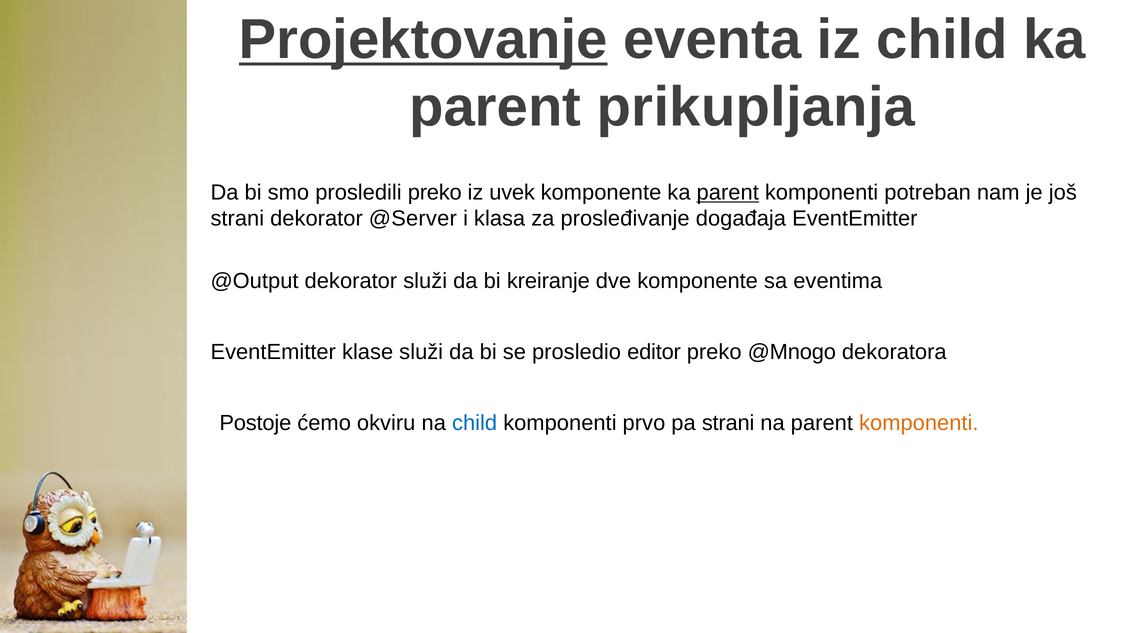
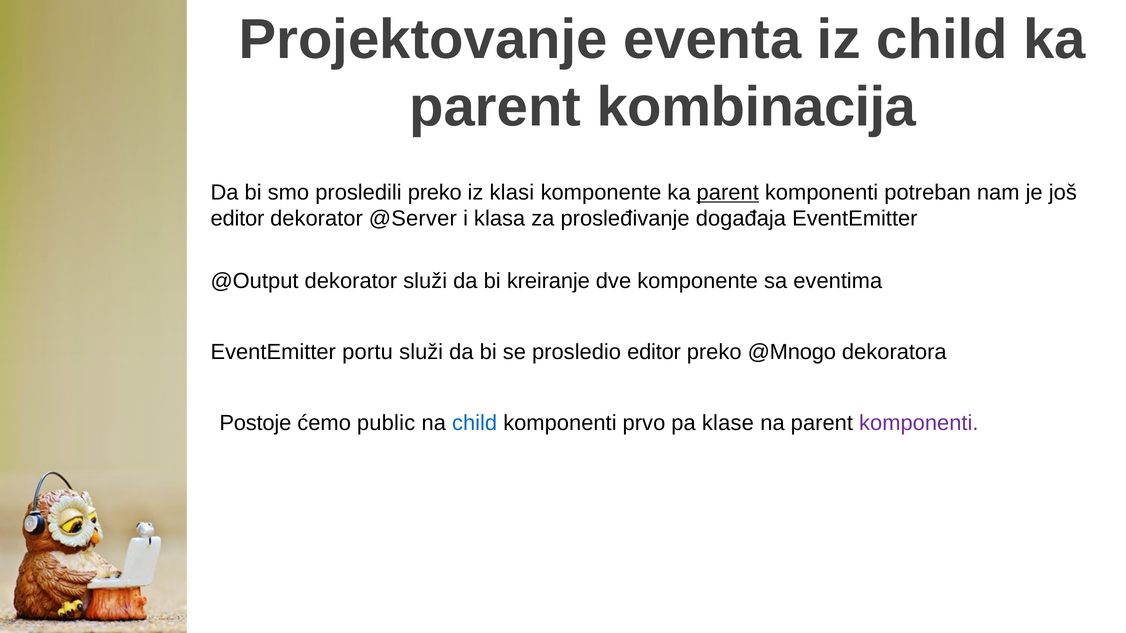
Projektovanje underline: present -> none
prikupljanja: prikupljanja -> kombinacija
uvek: uvek -> klasi
strani at (237, 219): strani -> editor
klase: klase -> portu
okviru: okviru -> public
pa strani: strani -> klase
komponenti at (919, 423) colour: orange -> purple
